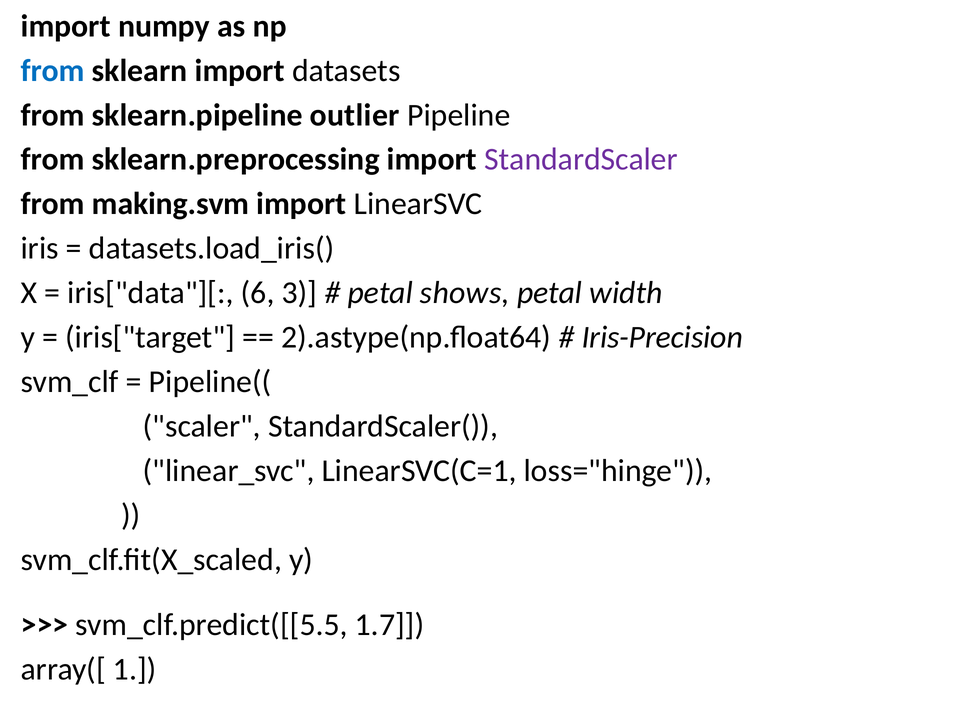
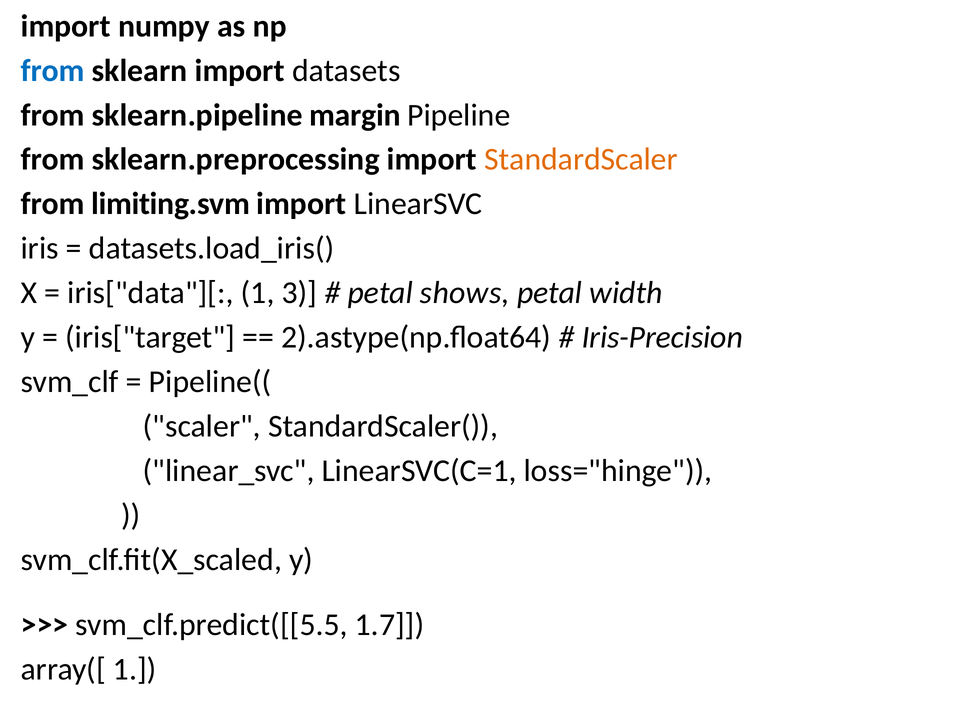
outlier: outlier -> margin
StandardScaler colour: purple -> orange
making.svm: making.svm -> limiting.svm
iris["data"][ 6: 6 -> 1
